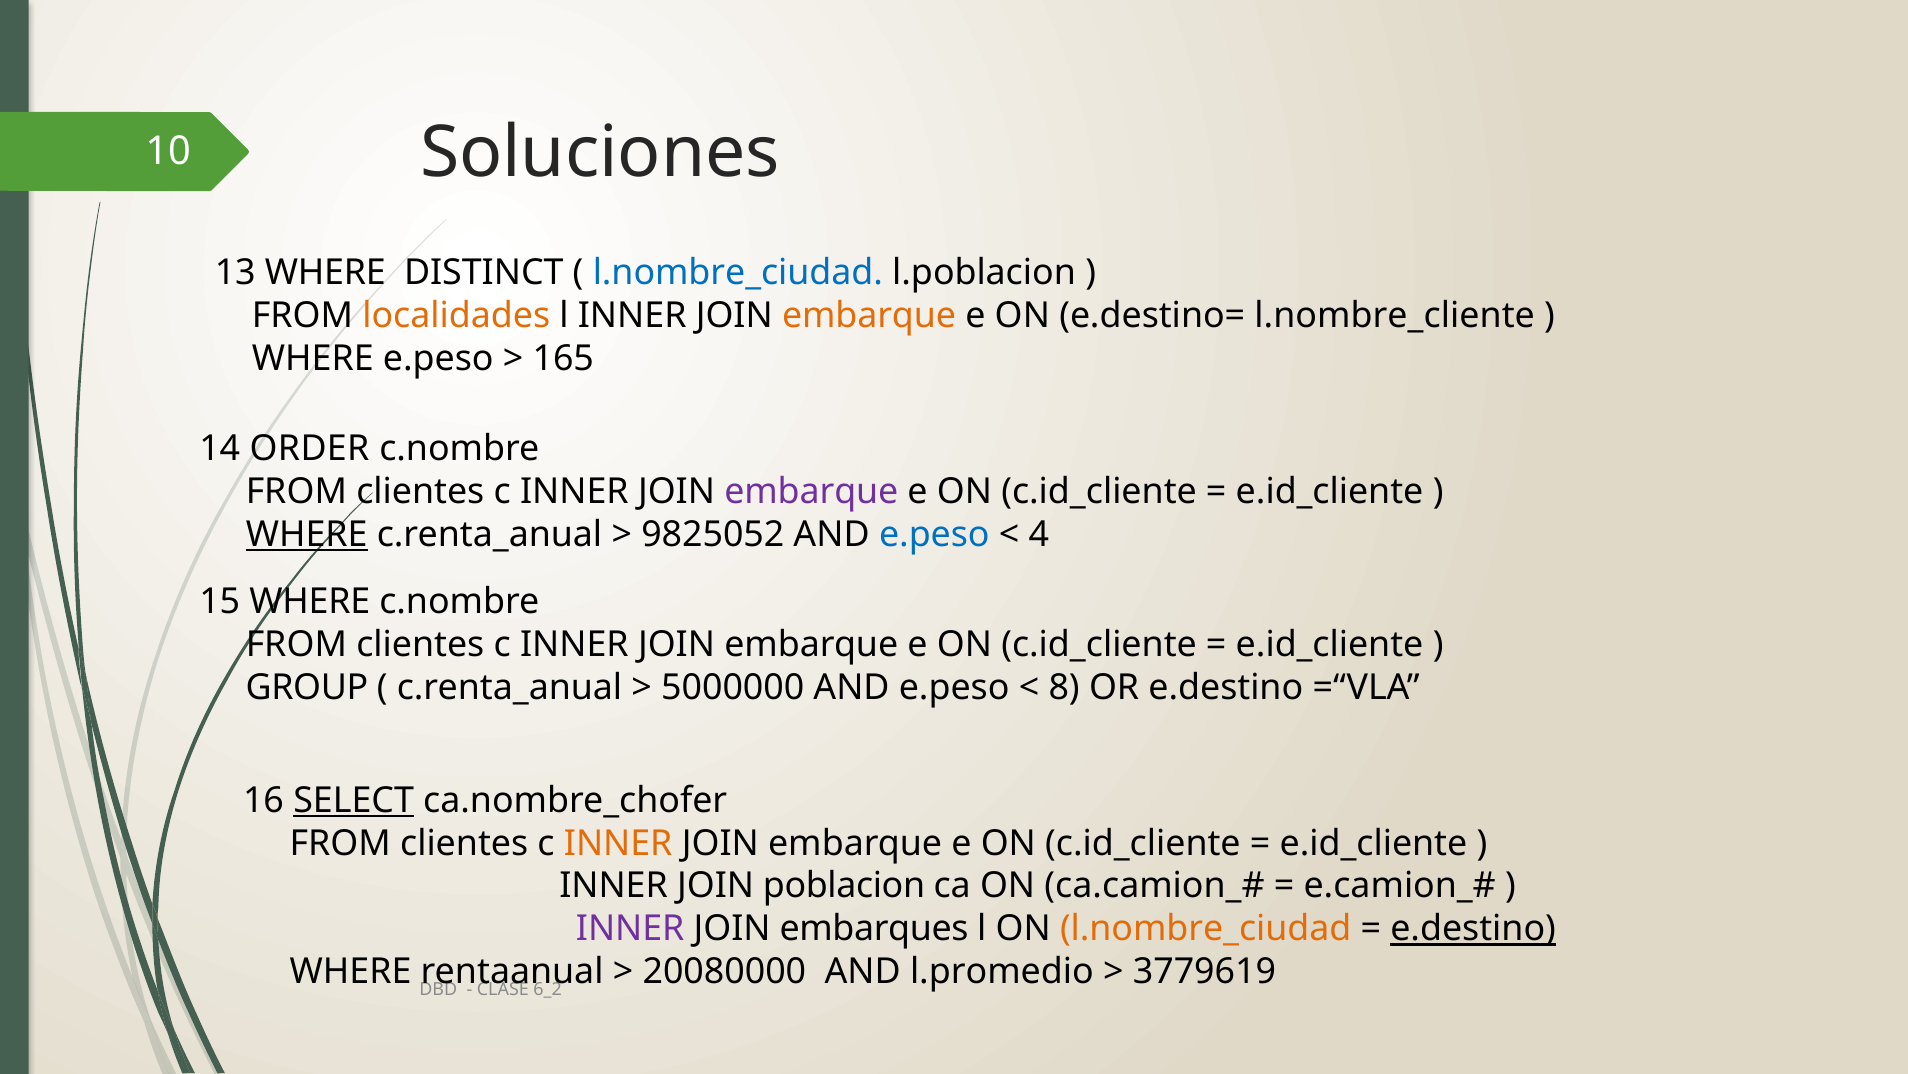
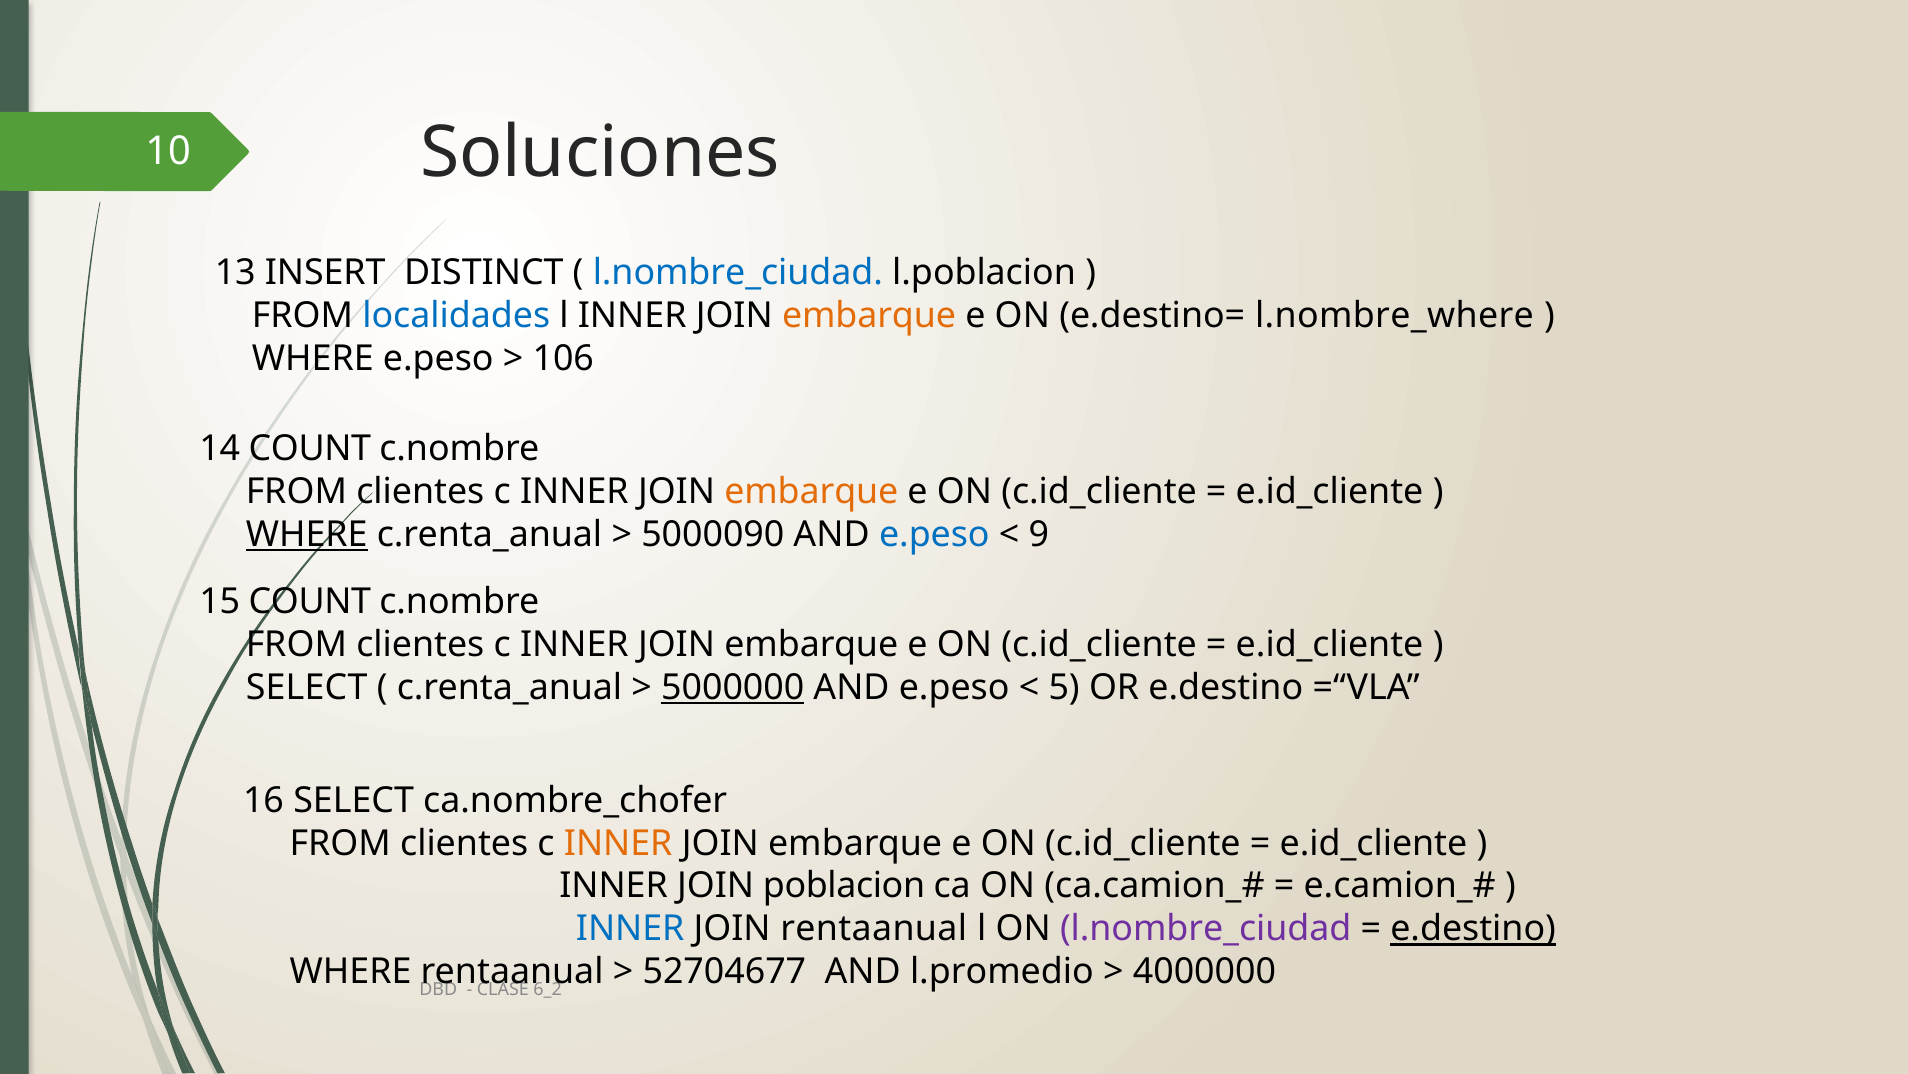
13 WHERE: WHERE -> INSERT
localidades colour: orange -> blue
l.nombre_cliente: l.nombre_cliente -> l.nombre_where
165: 165 -> 106
14 ORDER: ORDER -> COUNT
embarque at (811, 491) colour: purple -> orange
9825052: 9825052 -> 5000090
4: 4 -> 9
15 WHERE: WHERE -> COUNT
GROUP at (307, 687): GROUP -> SELECT
5000000 underline: none -> present
8: 8 -> 5
SELECT at (354, 800) underline: present -> none
INNER at (630, 928) colour: purple -> blue
JOIN embarques: embarques -> rentaanual
l.nombre_ciudad at (1206, 928) colour: orange -> purple
20080000: 20080000 -> 52704677
3779619: 3779619 -> 4000000
